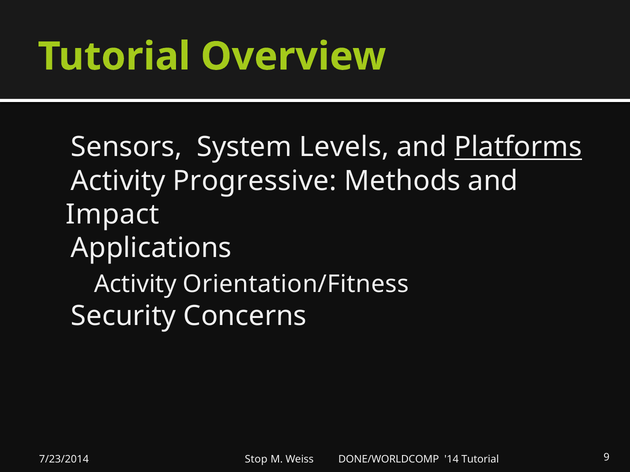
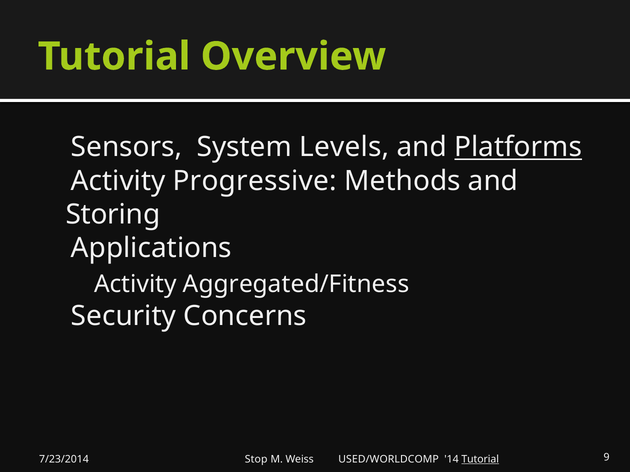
Impact: Impact -> Storing
Orientation/Fitness: Orientation/Fitness -> Aggregated/Fitness
DONE/WORLDCOMP: DONE/WORLDCOMP -> USED/WORLDCOMP
Tutorial at (480, 460) underline: none -> present
